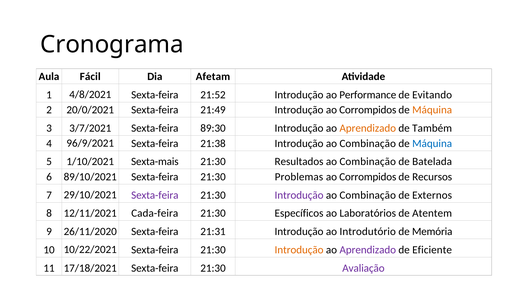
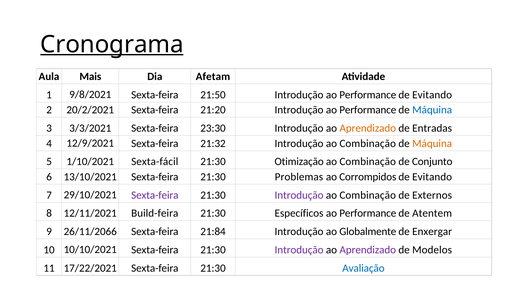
Cronograma underline: none -> present
Fácil: Fácil -> Mais
4/8/2021: 4/8/2021 -> 9/8/2021
21:52: 21:52 -> 21:50
20/0/2021: 20/0/2021 -> 20/2/2021
21:49: 21:49 -> 21:20
Corrompidos at (368, 110): Corrompidos -> Performance
Máquina at (432, 110) colour: orange -> blue
3/7/2021: 3/7/2021 -> 3/3/2021
89:30: 89:30 -> 23:30
Também: Também -> Entradas
96/9/2021: 96/9/2021 -> 12/9/2021
21:38: 21:38 -> 21:32
Máquina at (432, 143) colour: blue -> orange
Sexta-mais: Sexta-mais -> Sexta-fácil
Resultados: Resultados -> Otimização
Batelada: Batelada -> Conjunto
89/10/2021: 89/10/2021 -> 13/10/2021
Recursos at (432, 177): Recursos -> Evitando
Cada-feira: Cada-feira -> Build-feira
Laboratórios at (368, 213): Laboratórios -> Performance
26/11/2020: 26/11/2020 -> 26/11/2066
21:31: 21:31 -> 21:84
Introdutório: Introdutório -> Globalmente
Memória: Memória -> Enxergar
10/22/2021: 10/22/2021 -> 10/10/2021
Introdução at (299, 250) colour: orange -> purple
Eficiente: Eficiente -> Modelos
17/18/2021: 17/18/2021 -> 17/22/2021
Avaliação colour: purple -> blue
